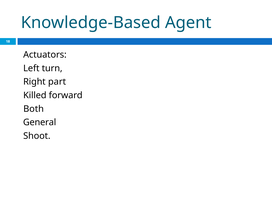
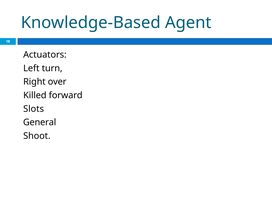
part: part -> over
Both: Both -> Slots
